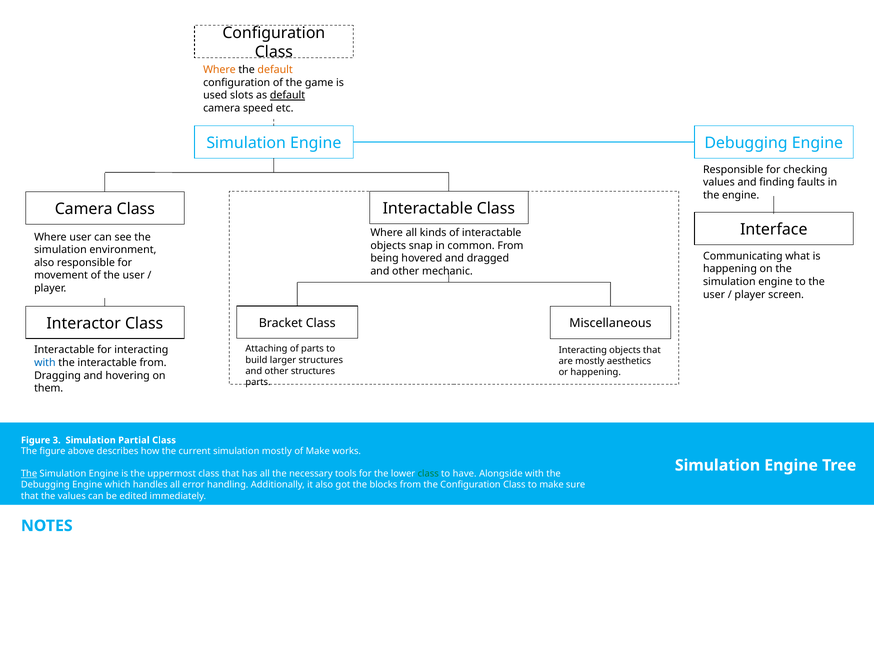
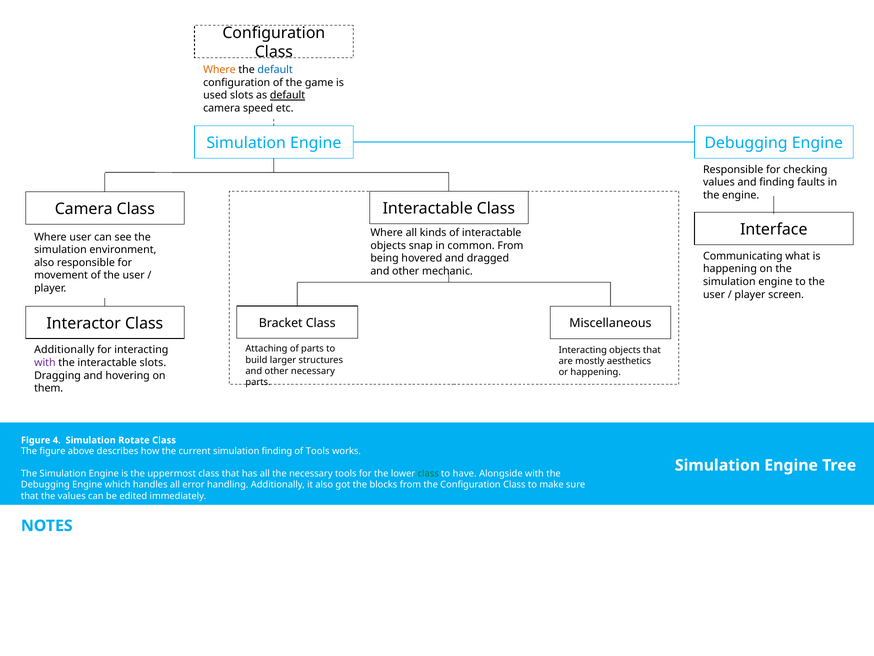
default at (275, 70) colour: orange -> blue
Interactable at (64, 350): Interactable -> Additionally
with at (45, 362) colour: blue -> purple
interactable from: from -> slots
other structures: structures -> necessary
3: 3 -> 4
Partial: Partial -> Rotate
simulation mostly: mostly -> finding
of Make: Make -> Tools
The at (29, 473) underline: present -> none
